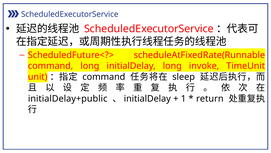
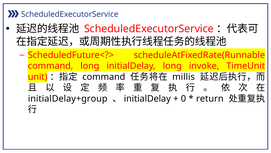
sleep: sleep -> millis
initialDelay+public: initialDelay+public -> initialDelay+group
1: 1 -> 0
